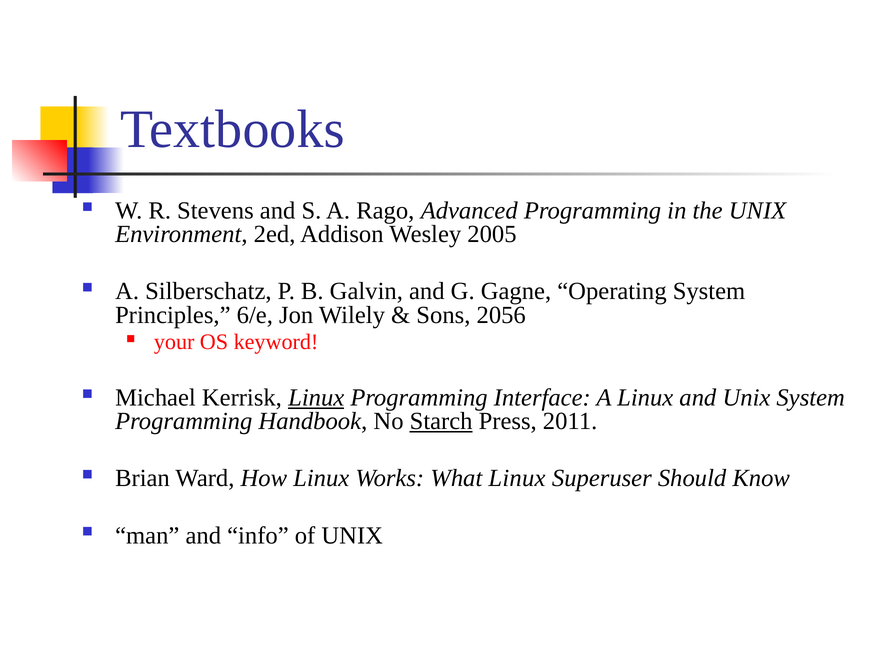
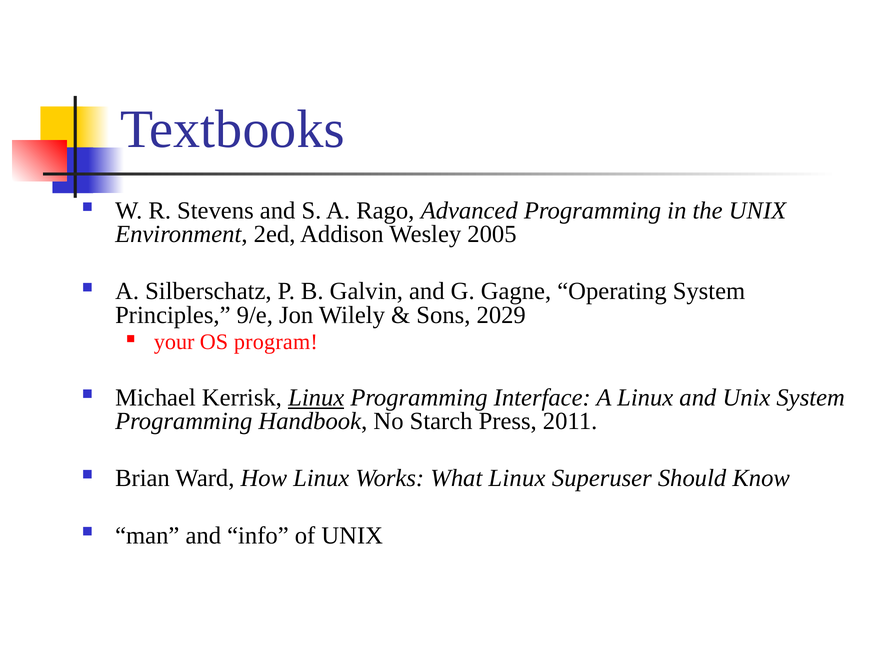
6/e: 6/e -> 9/e
2056: 2056 -> 2029
keyword: keyword -> program
Starch underline: present -> none
